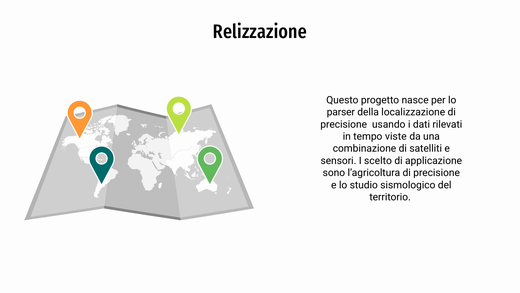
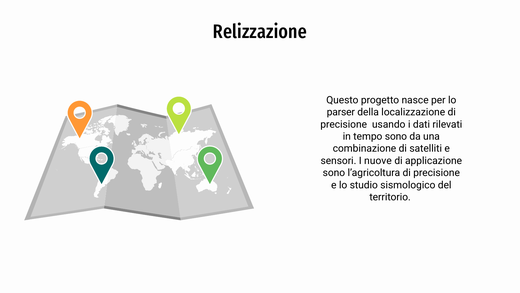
tempo viste: viste -> sono
scelto: scelto -> nuove
